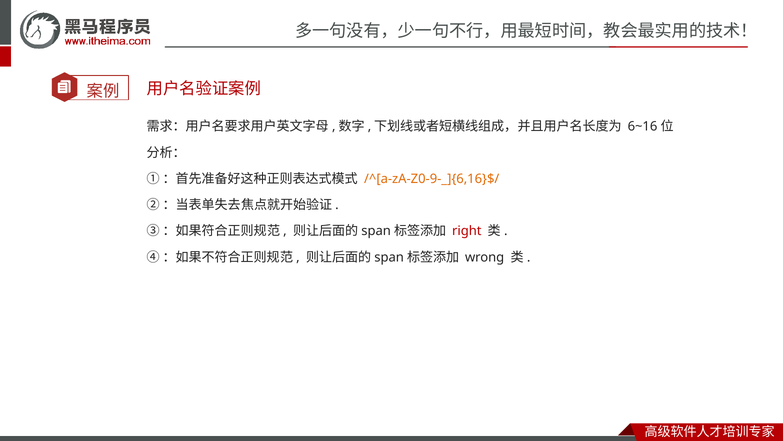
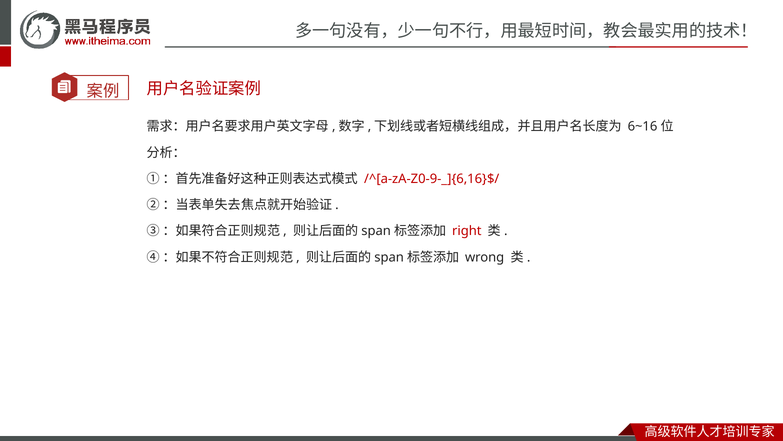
/^[a-zA-Z0-9-_]{6,16}$/ colour: orange -> red
